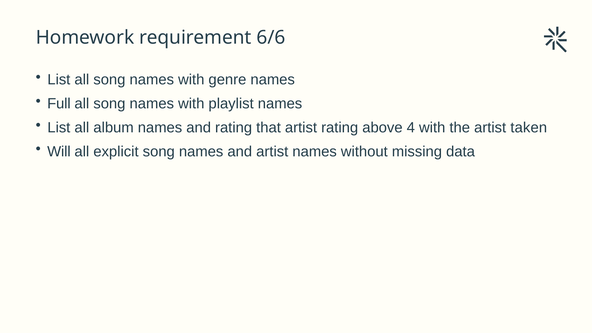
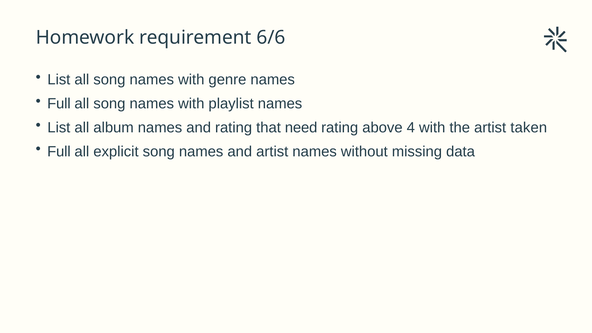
that artist: artist -> need
Will at (59, 151): Will -> Full
